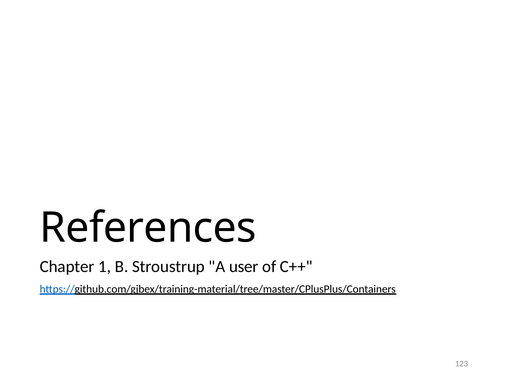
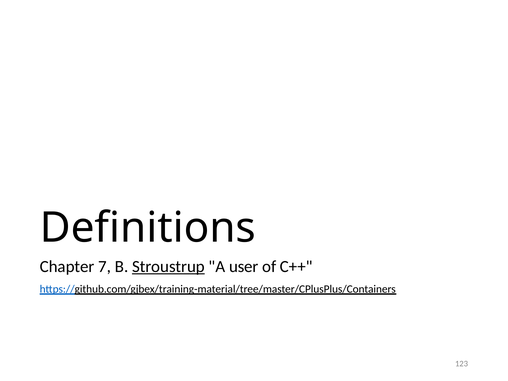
References: References -> Definitions
1: 1 -> 7
Stroustrup underline: none -> present
